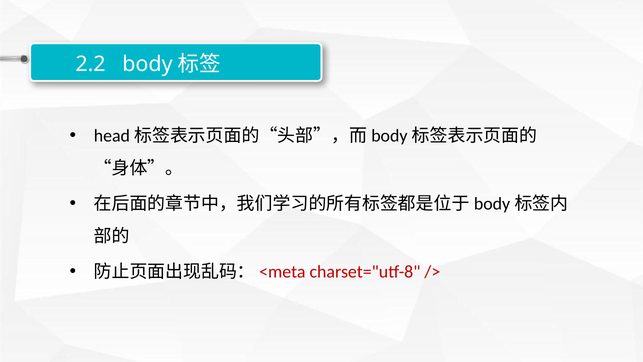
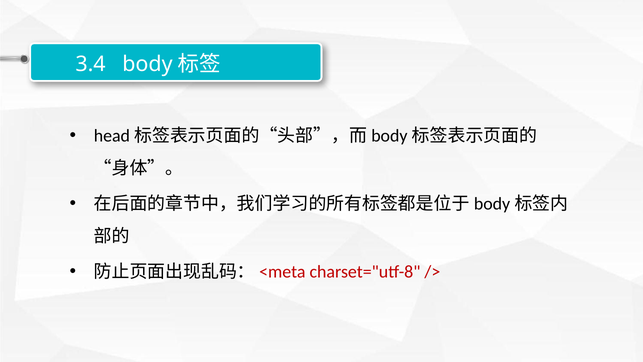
2.2: 2.2 -> 3.4
